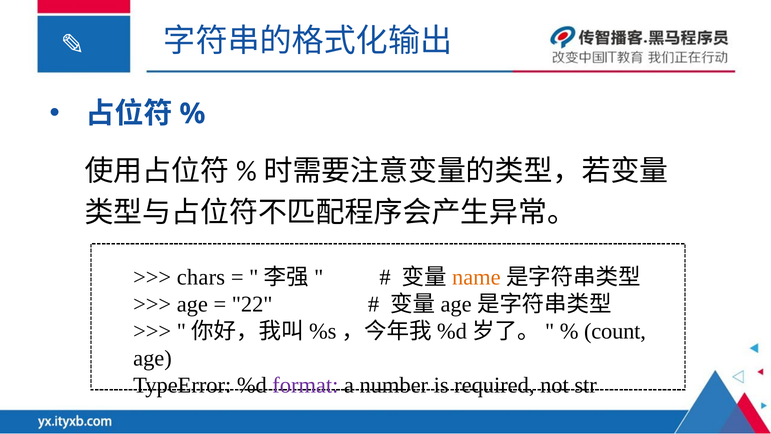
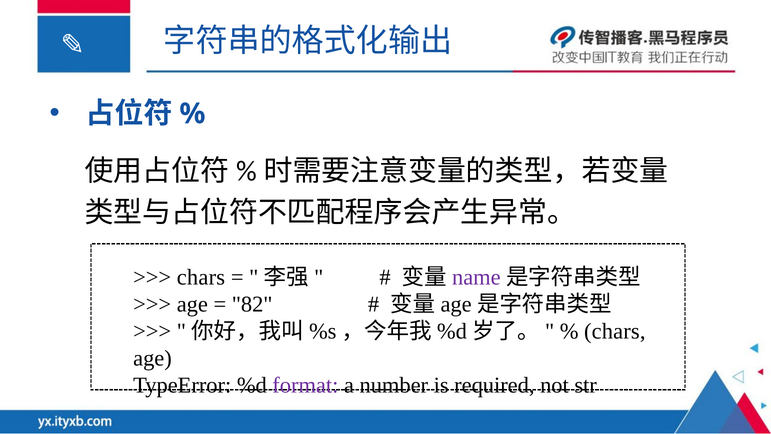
name colour: orange -> purple
22: 22 -> 82
count at (615, 331): count -> chars
